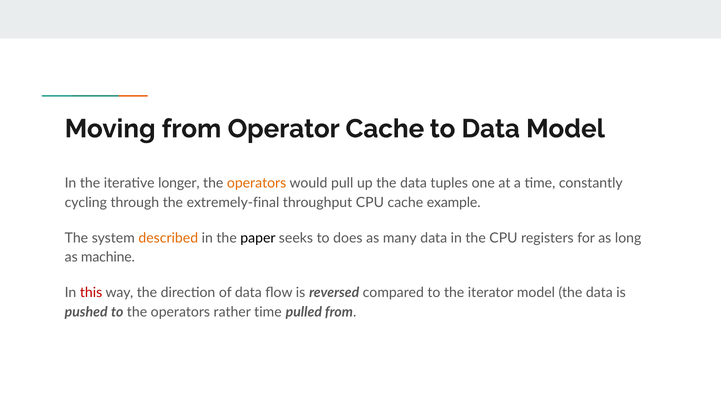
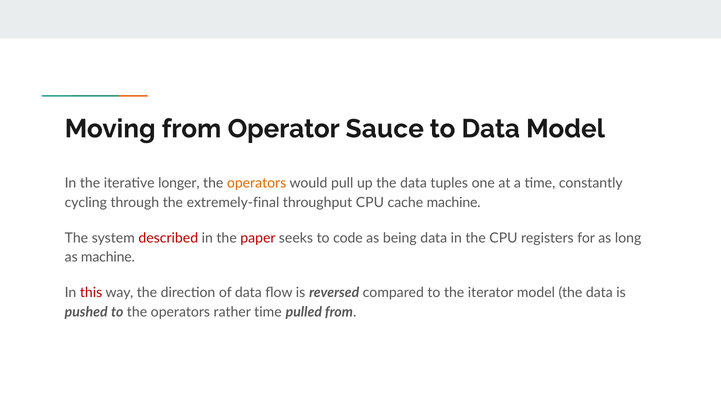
Operator Cache: Cache -> Sauce
cache example: example -> machine
described colour: orange -> red
paper colour: black -> red
does: does -> code
many: many -> being
